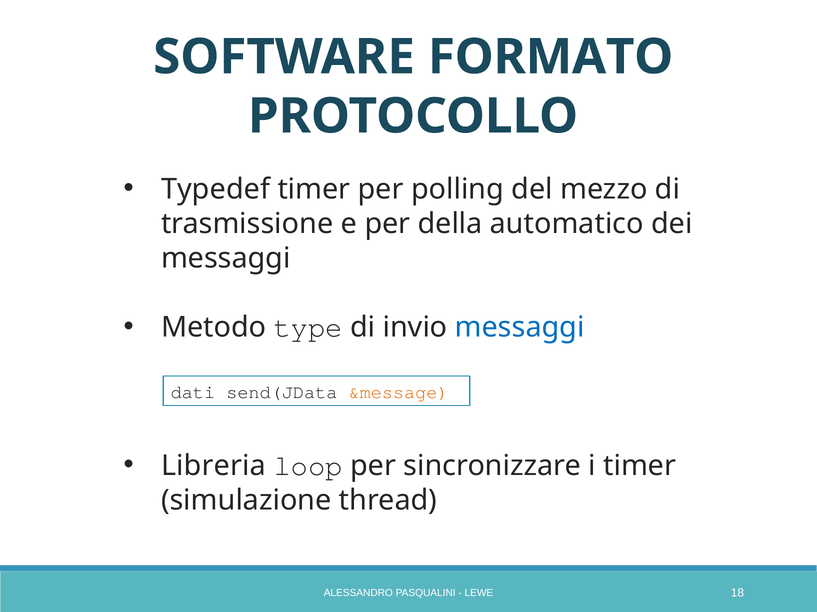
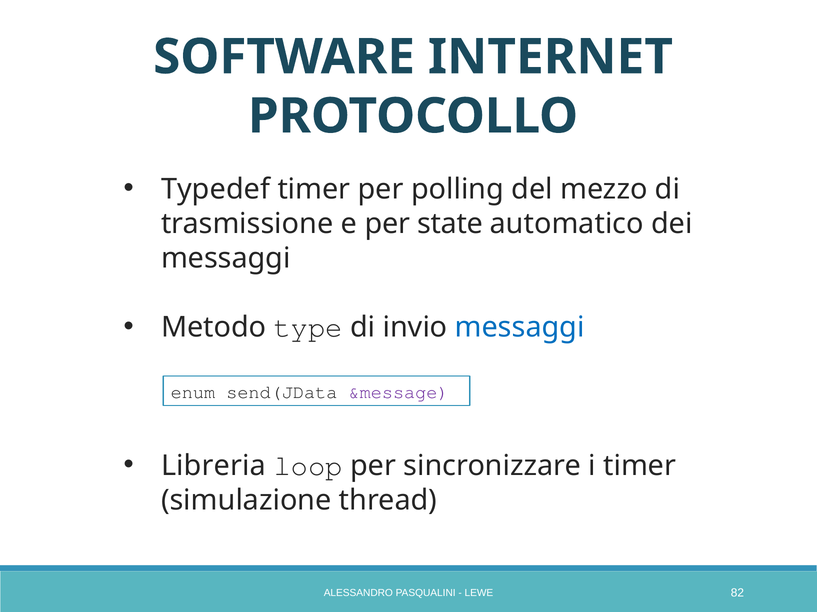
FORMATO: FORMATO -> INTERNET
della: della -> state
dati: dati -> enum
&message colour: orange -> purple
18: 18 -> 82
